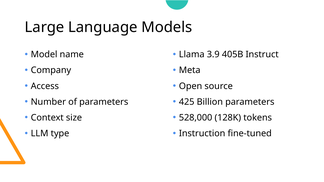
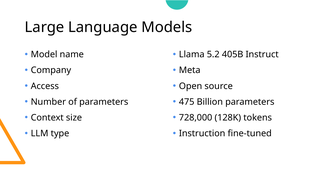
3.9: 3.9 -> 5.2
425: 425 -> 475
528,000: 528,000 -> 728,000
